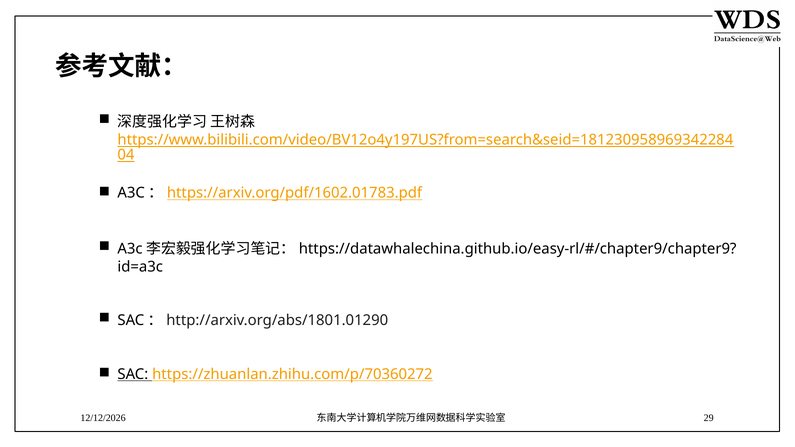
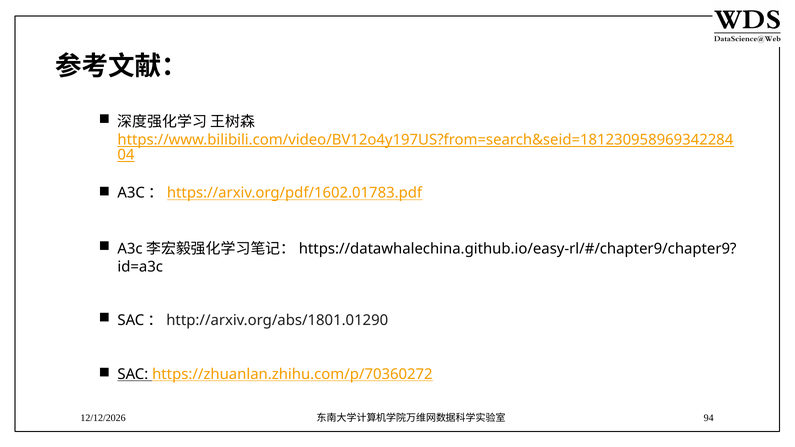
29: 29 -> 94
